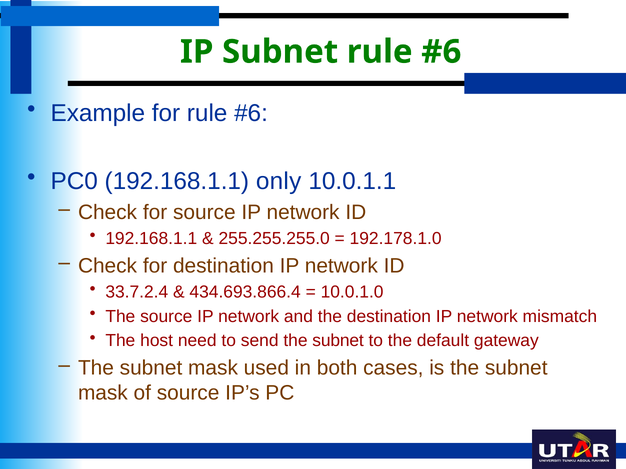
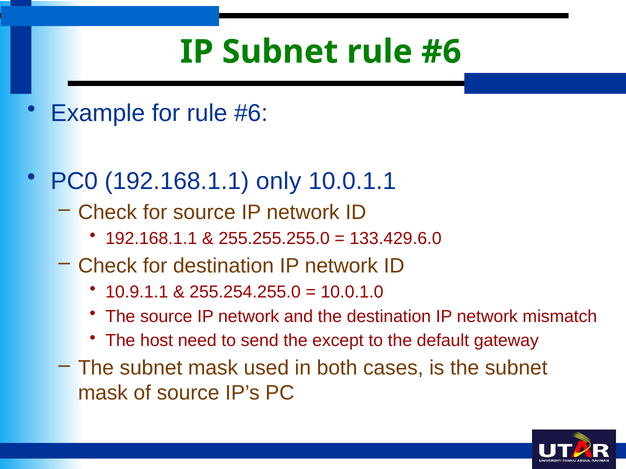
192.178.1.0: 192.178.1.0 -> 133.429.6.0
33.7.2.4: 33.7.2.4 -> 10.9.1.1
434.693.866.4: 434.693.866.4 -> 255.254.255.0
send the subnet: subnet -> except
